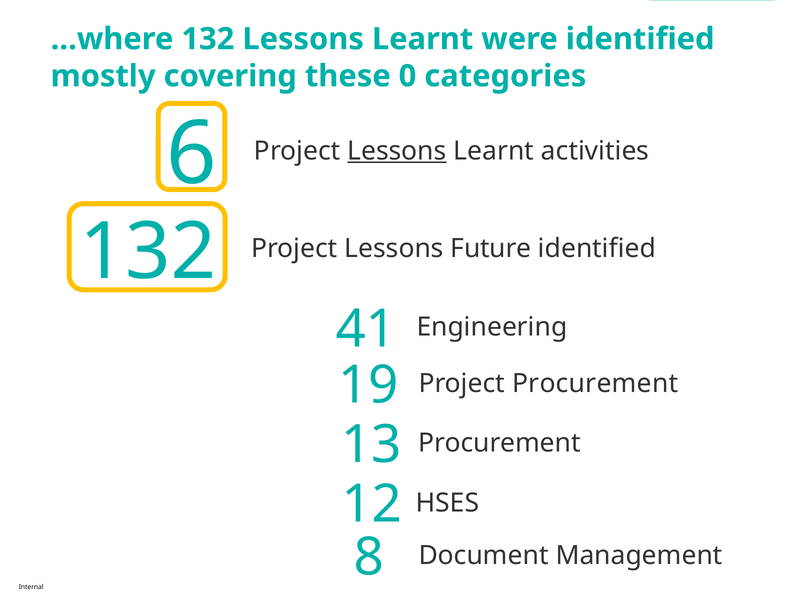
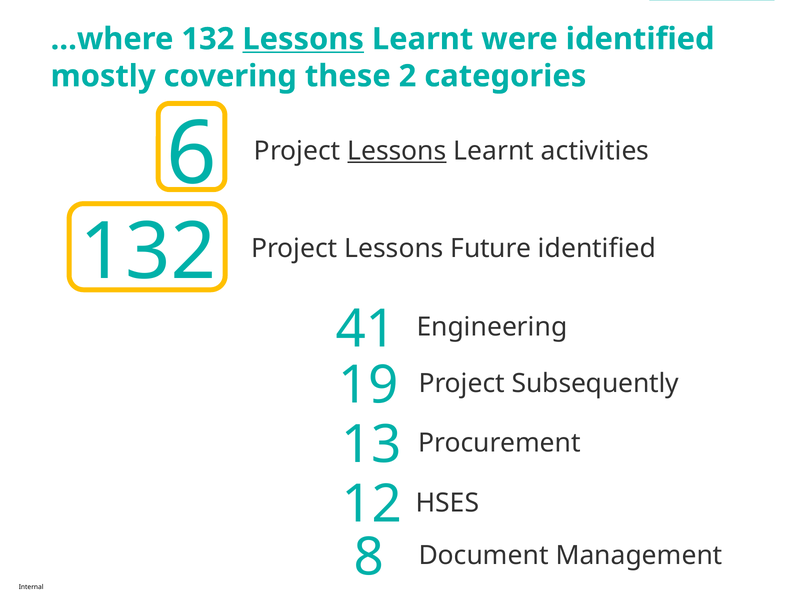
Lessons at (303, 39) underline: none -> present
0: 0 -> 2
Project Procurement: Procurement -> Subsequently
